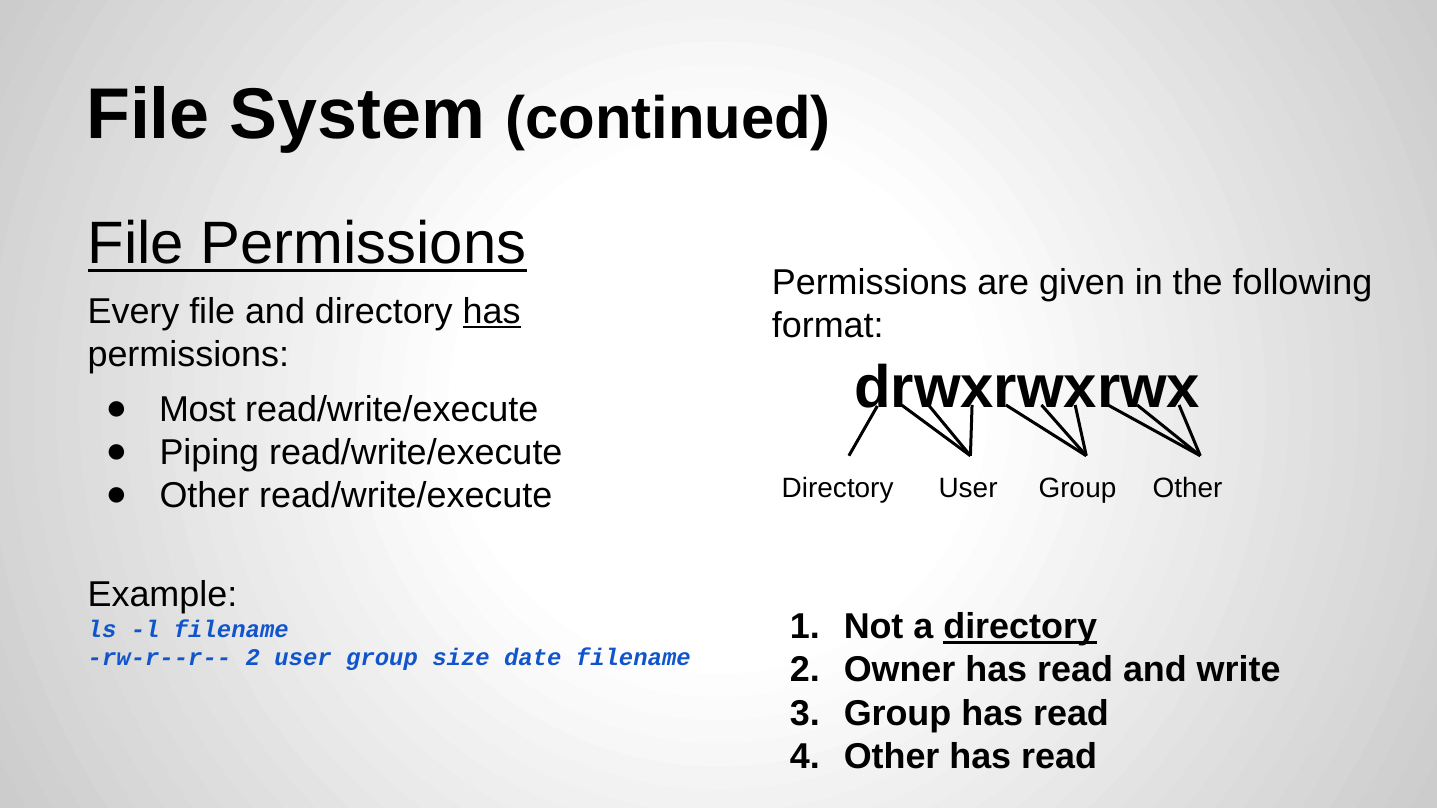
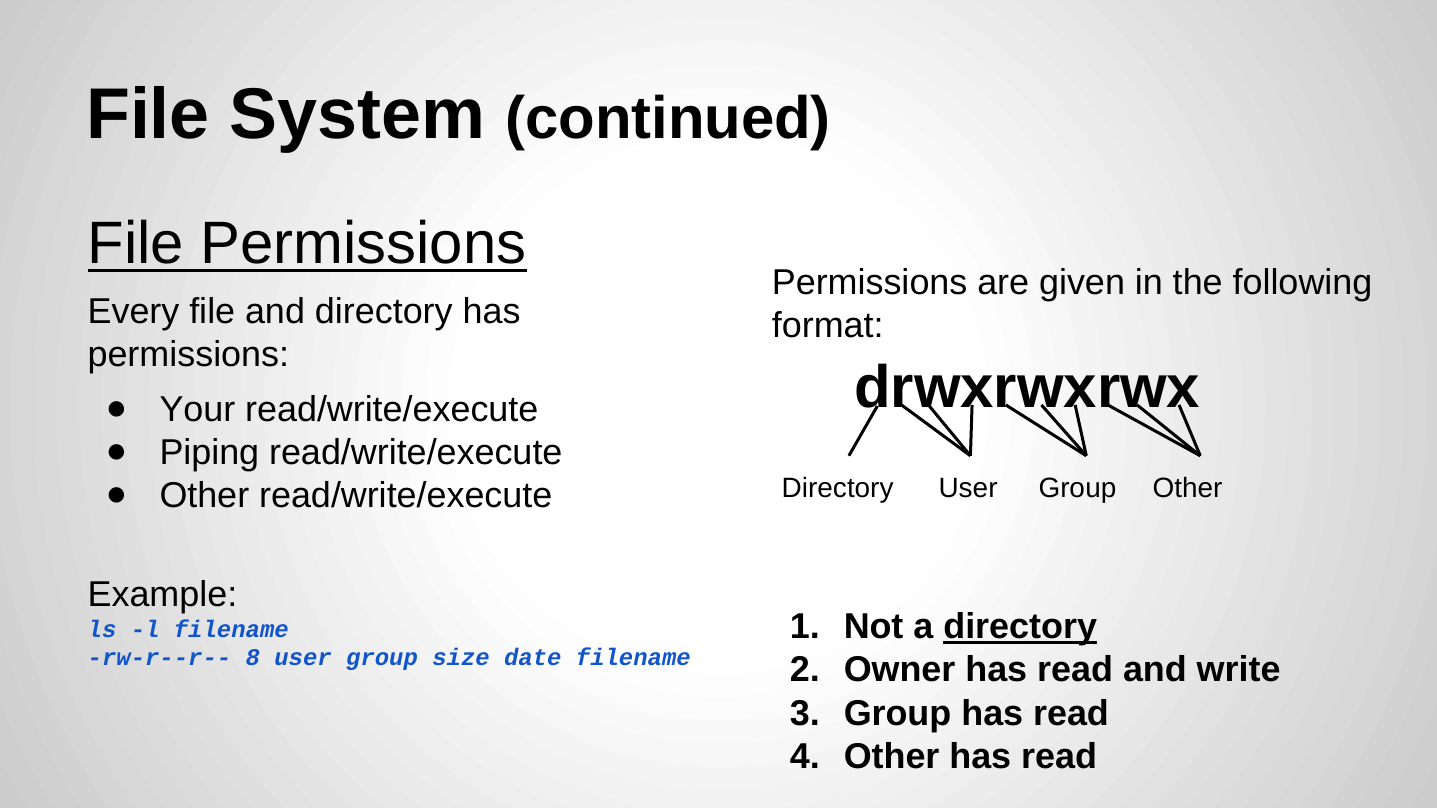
has at (492, 312) underline: present -> none
Most: Most -> Your
rw-r--r-- 2: 2 -> 8
